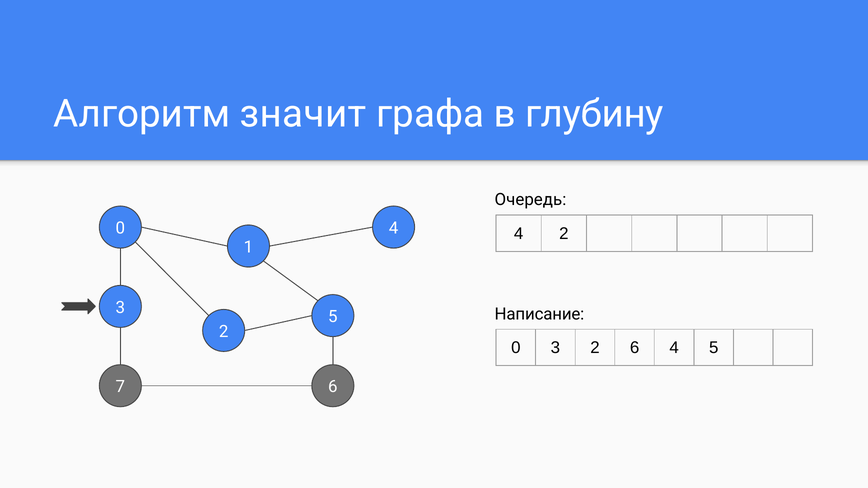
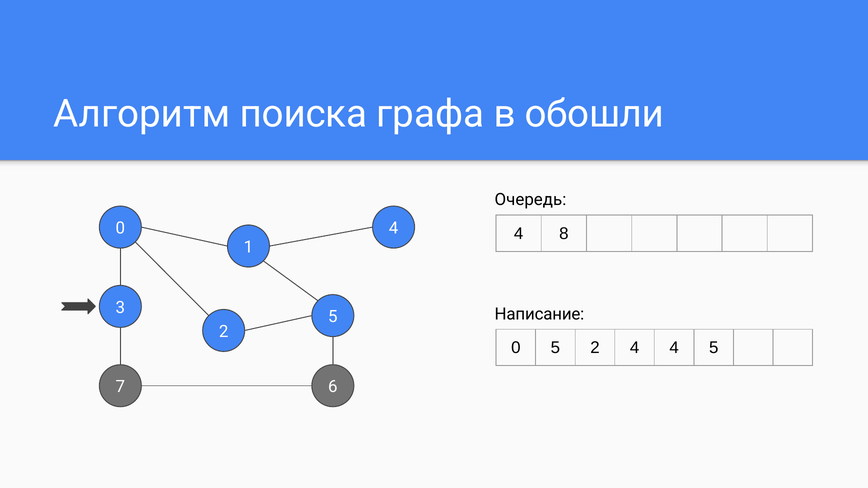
значит: значит -> поиска
глубину: глубину -> обошли
4 2: 2 -> 8
3 at (555, 348): 3 -> 5
2 6: 6 -> 4
